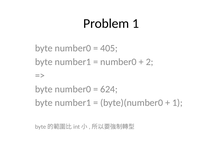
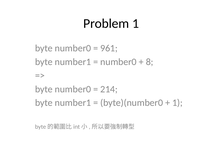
405: 405 -> 961
2: 2 -> 8
624: 624 -> 214
